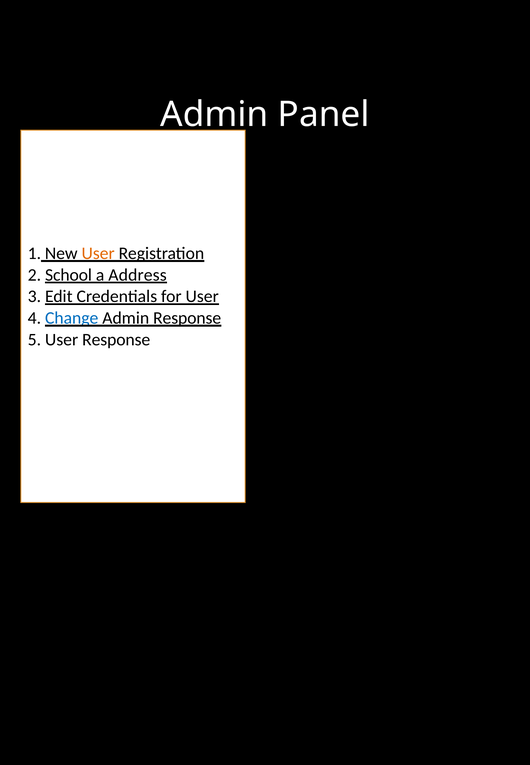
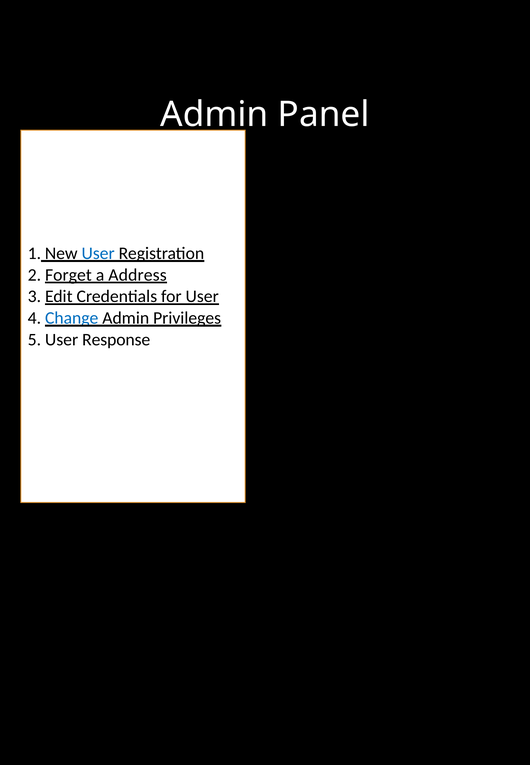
User at (98, 254) colour: orange -> blue
School: School -> Forget
Admin Response: Response -> Privileges
